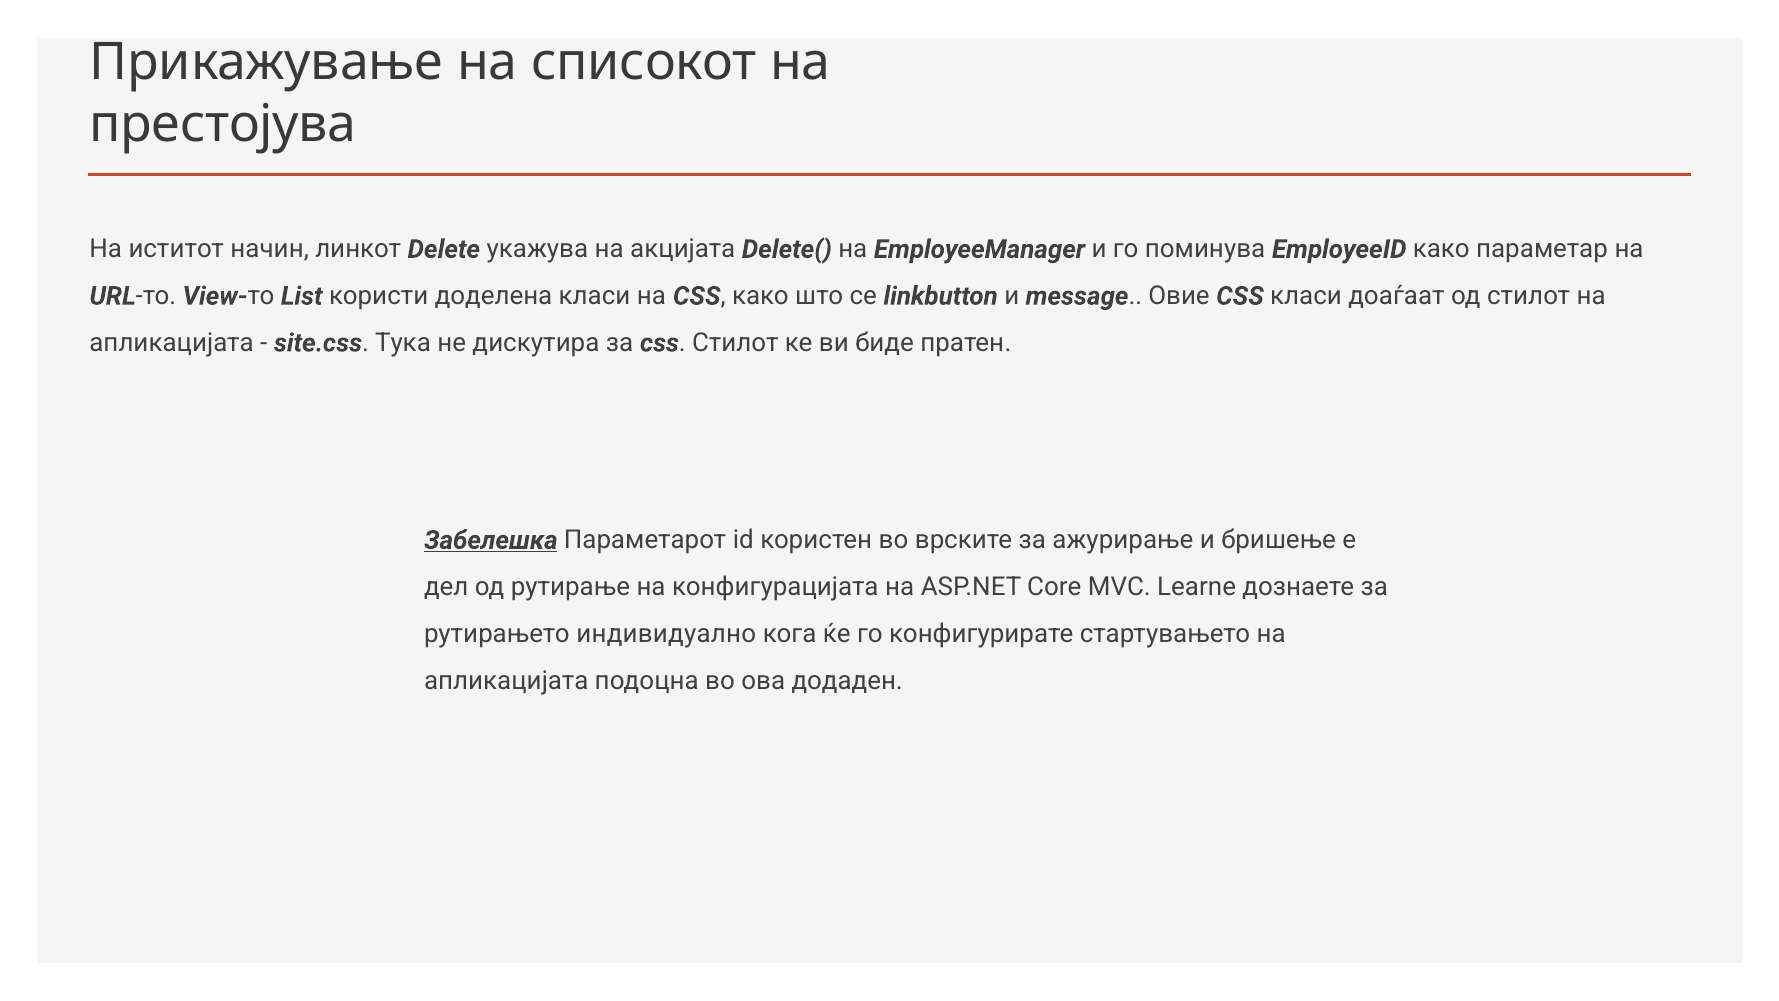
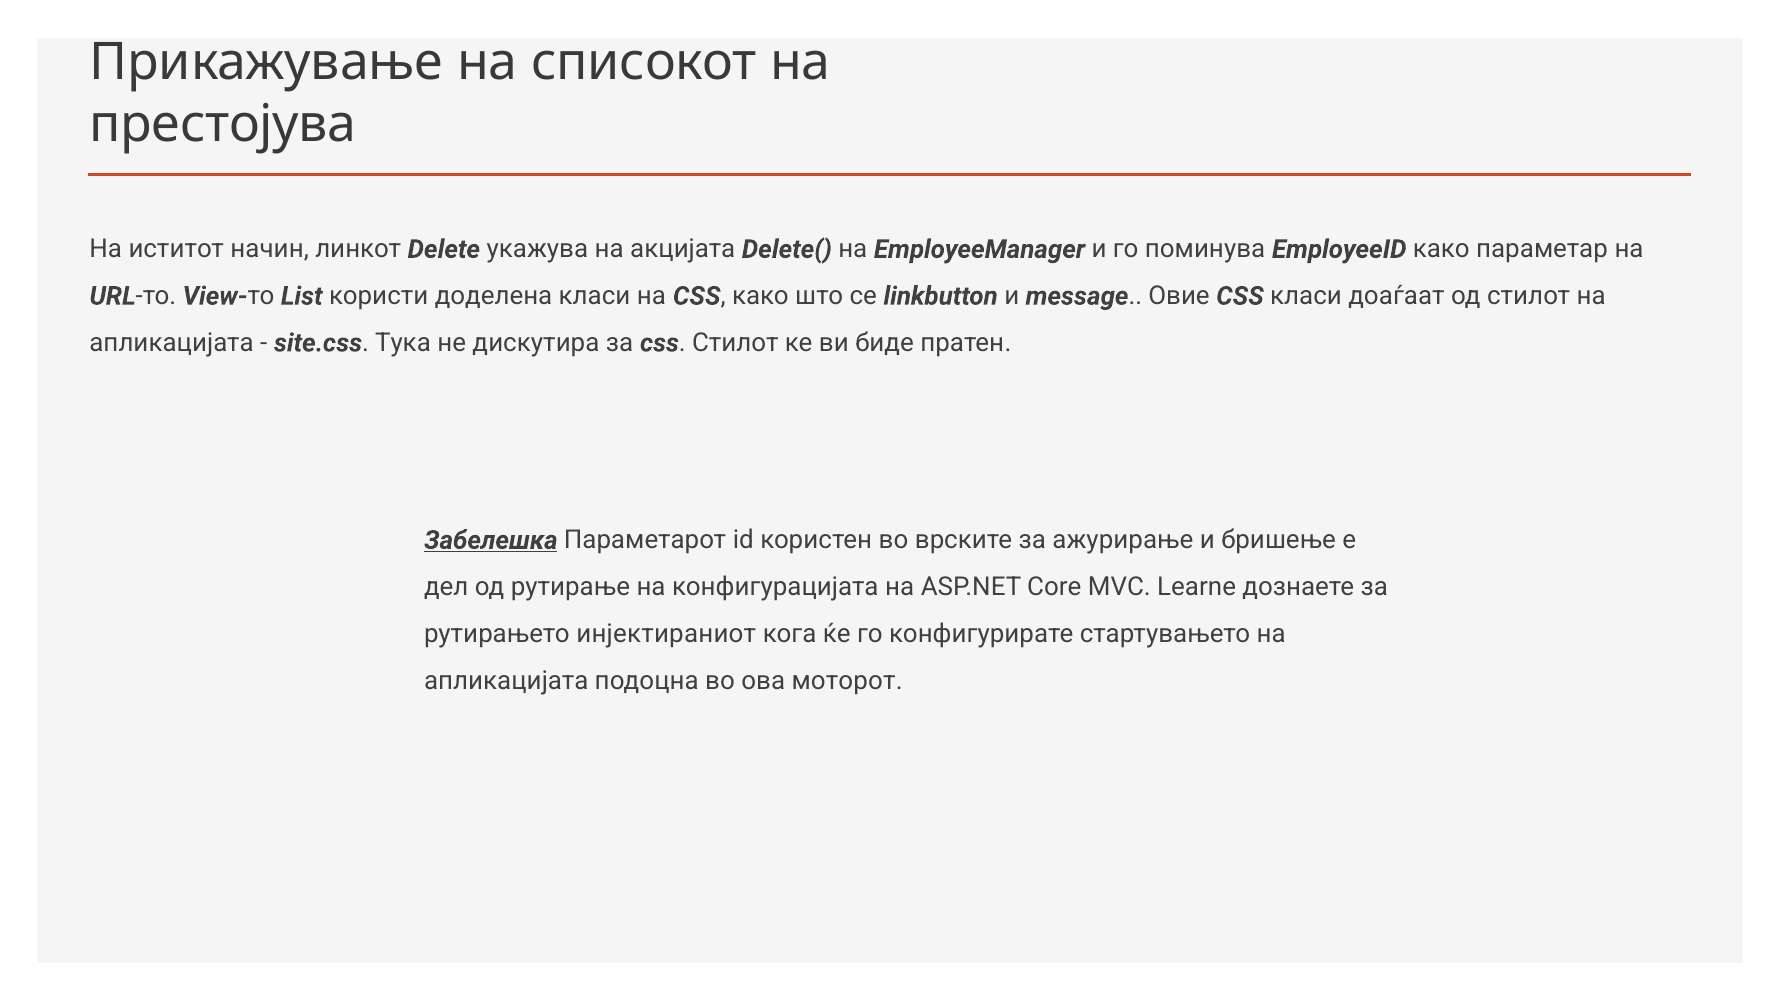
индивидуално: индивидуално -> инјектираниот
додаден: додаден -> моторот
